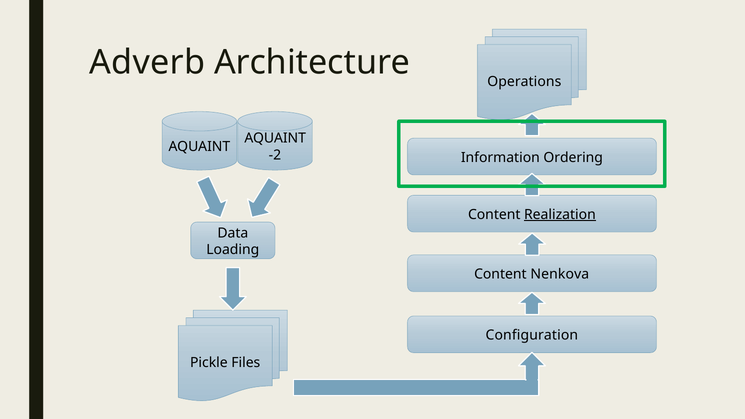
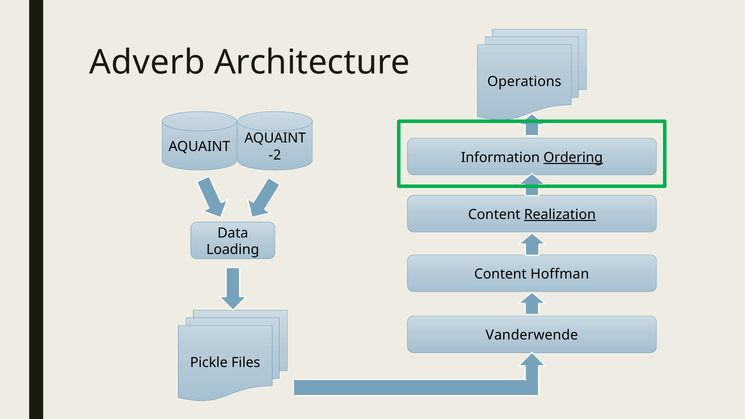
Ordering underline: none -> present
Nenkova: Nenkova -> Hoffman
Configuration: Configuration -> Vanderwende
